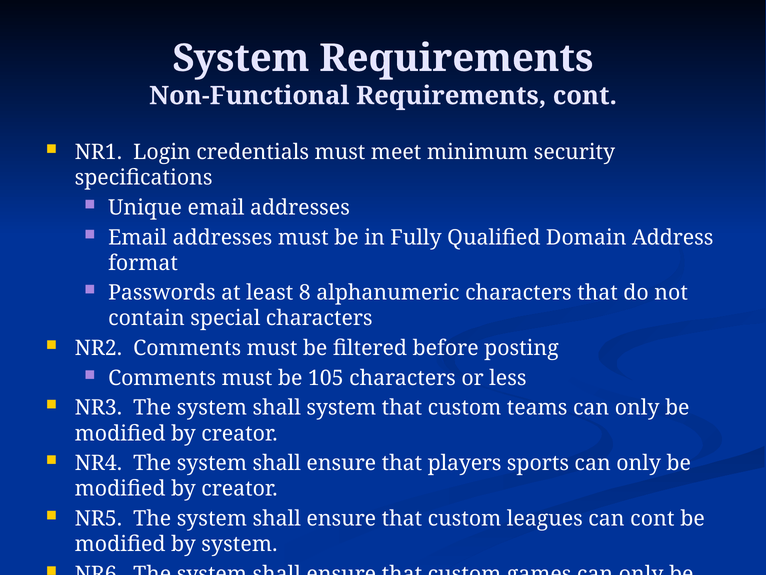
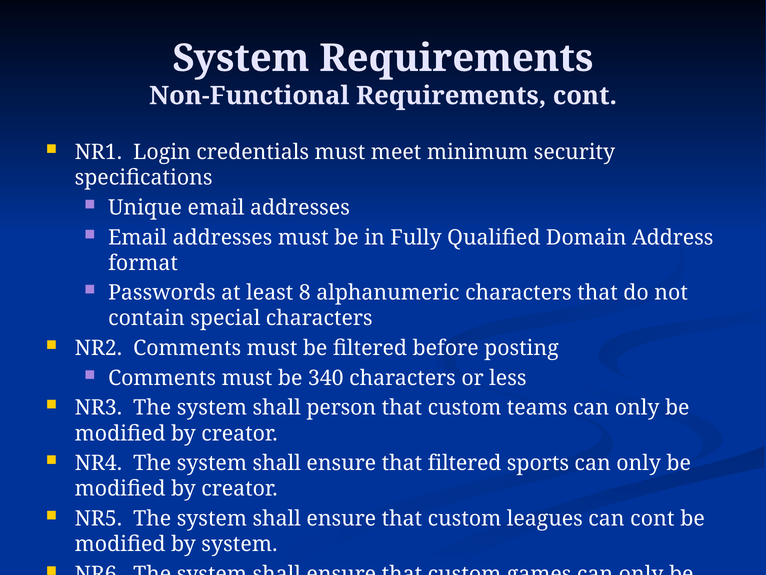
105: 105 -> 340
shall system: system -> person
that players: players -> filtered
